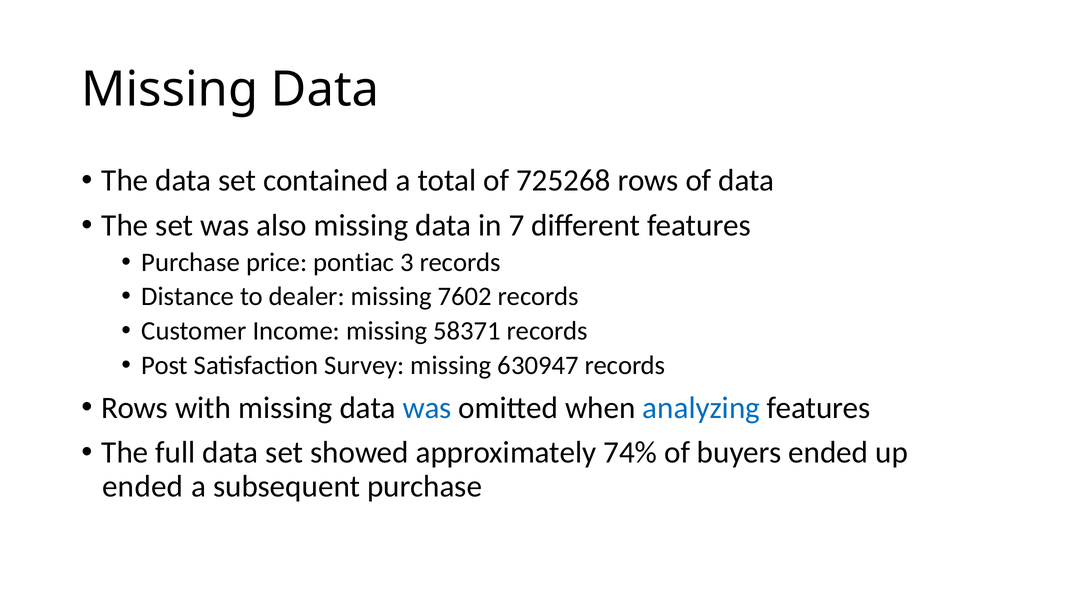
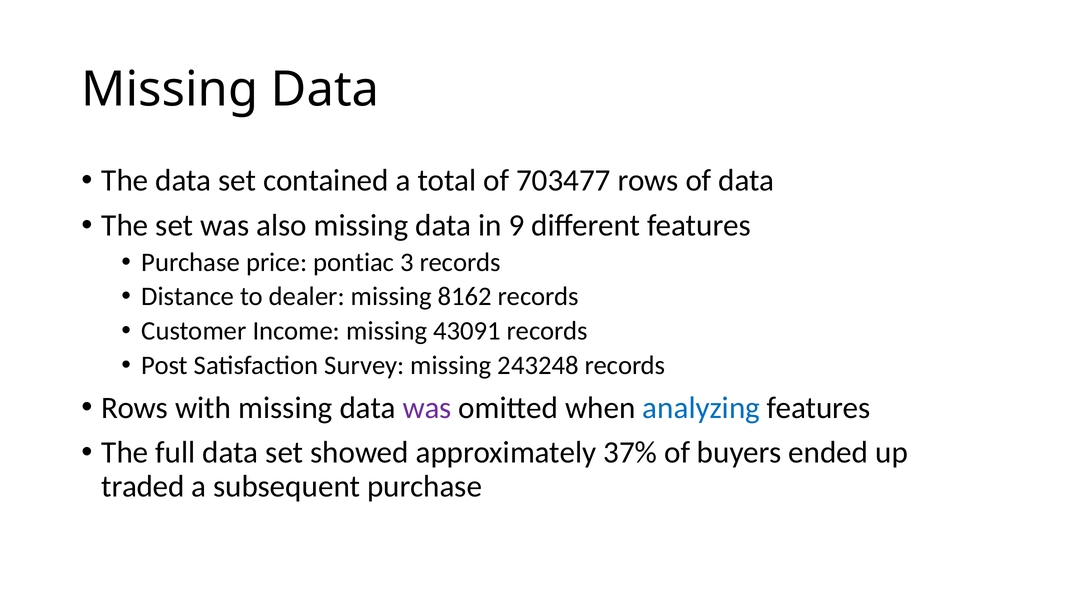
725268: 725268 -> 703477
7: 7 -> 9
7602: 7602 -> 8162
58371: 58371 -> 43091
630947: 630947 -> 243248
was at (427, 408) colour: blue -> purple
74%: 74% -> 37%
ended at (143, 486): ended -> traded
